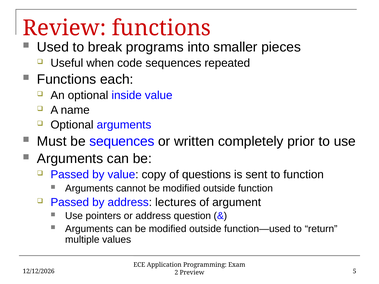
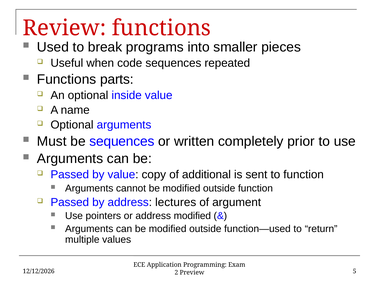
each: each -> parts
questions: questions -> additional
address question: question -> modified
